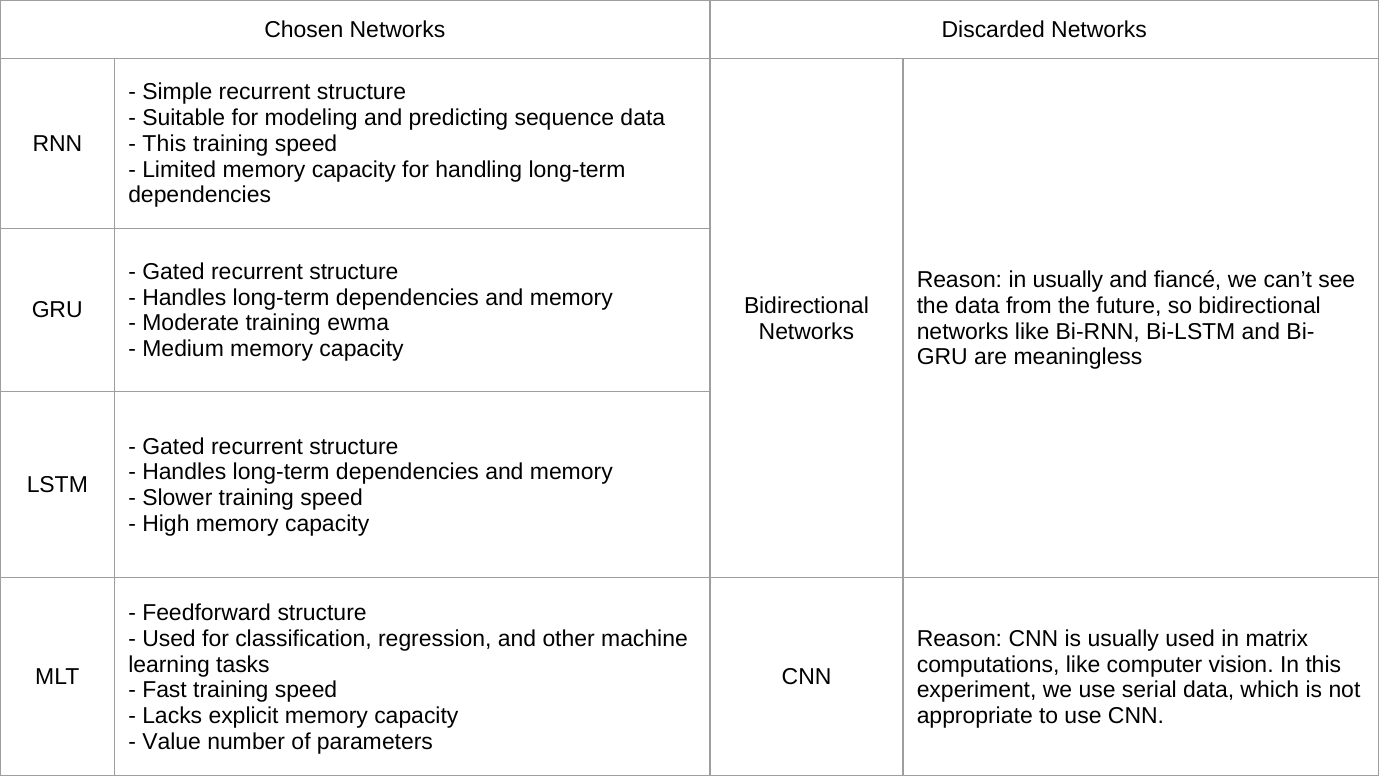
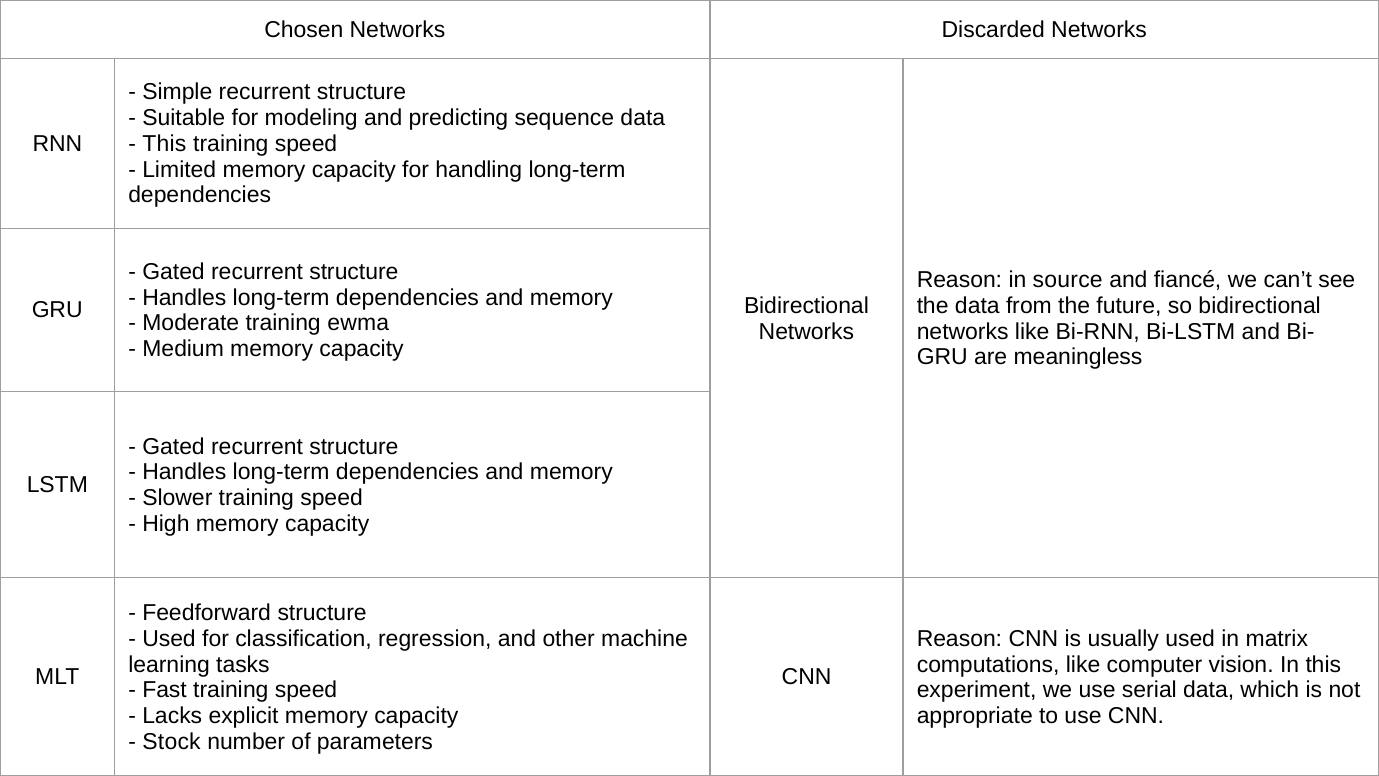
in usually: usually -> source
Value: Value -> Stock
